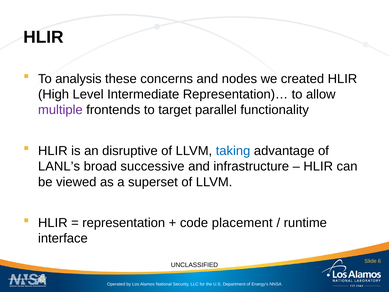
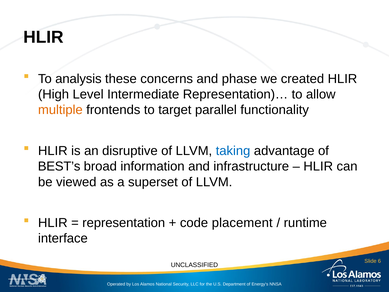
nodes: nodes -> phase
multiple colour: purple -> orange
LANL’s: LANL’s -> BEST’s
successive: successive -> information
